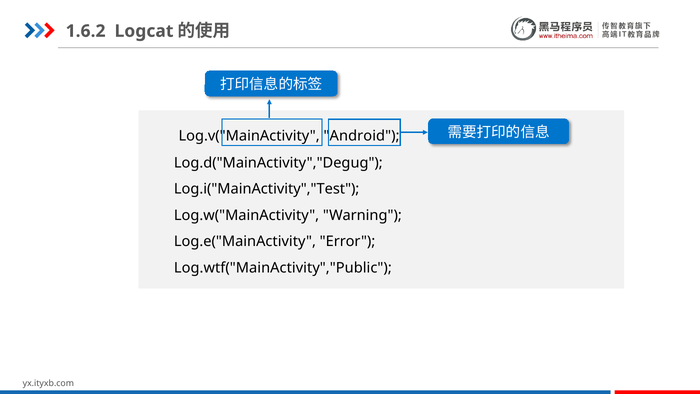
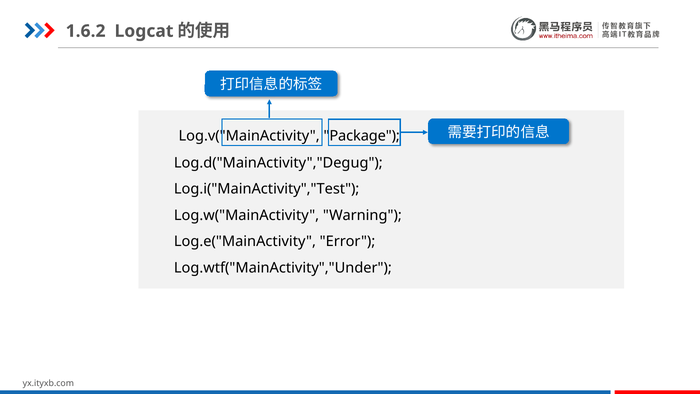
Android: Android -> Package
Log.wtf("MainActivity","Public: Log.wtf("MainActivity","Public -> Log.wtf("MainActivity","Under
